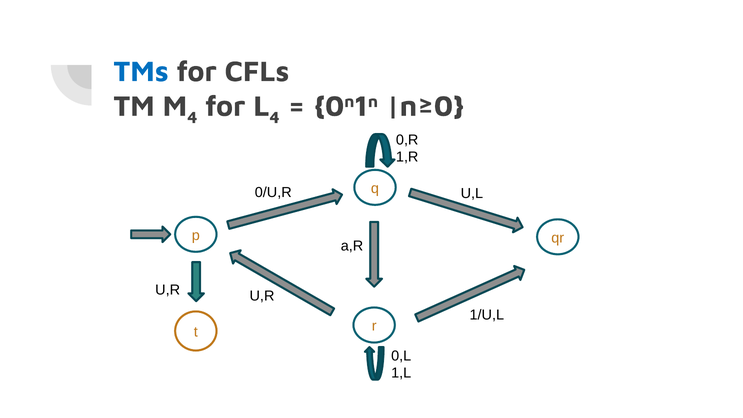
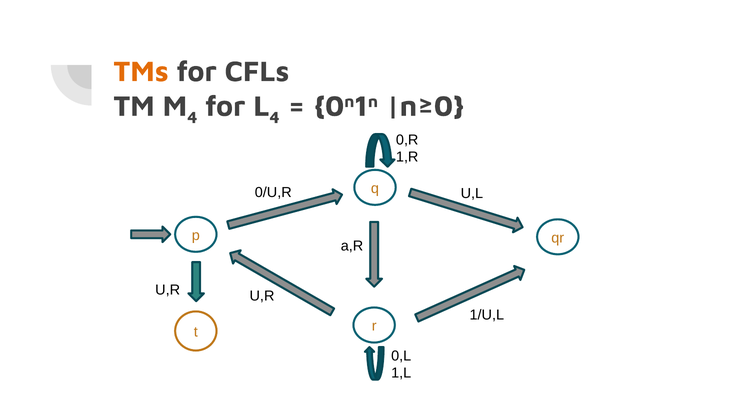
TMs colour: blue -> orange
